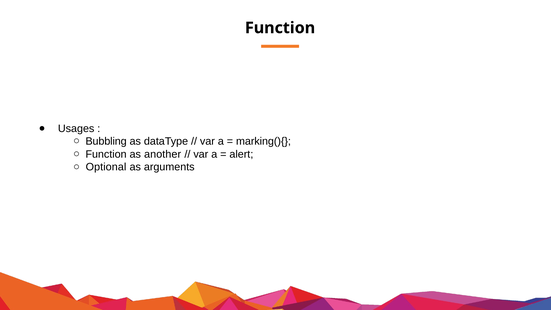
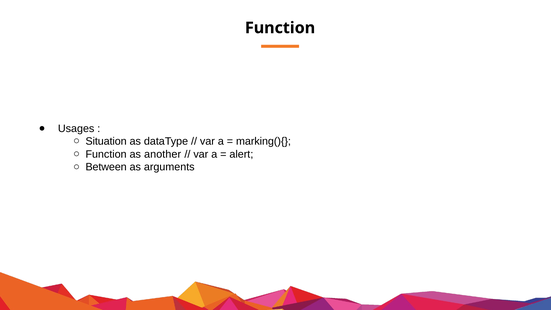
Bubbling: Bubbling -> Situation
Optional: Optional -> Between
